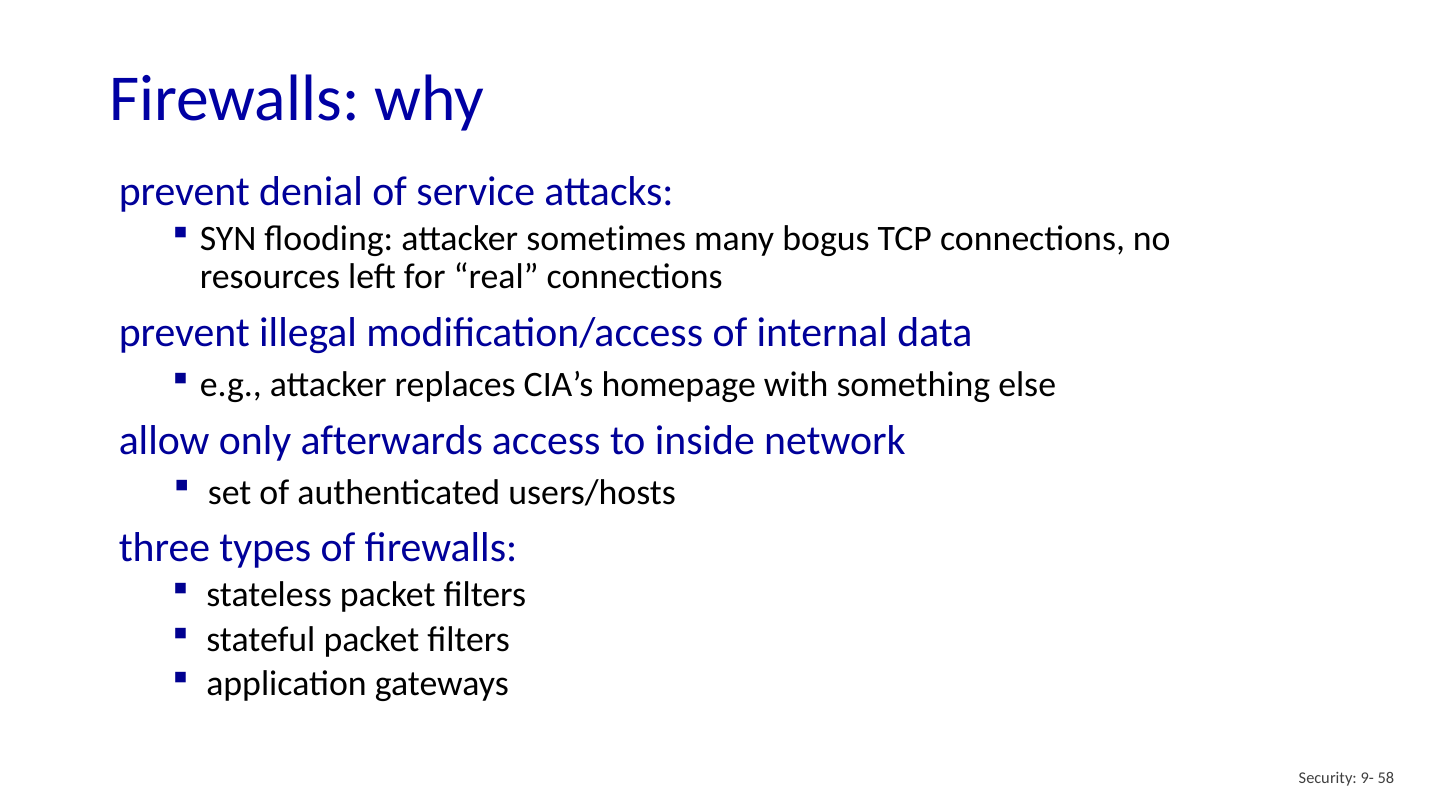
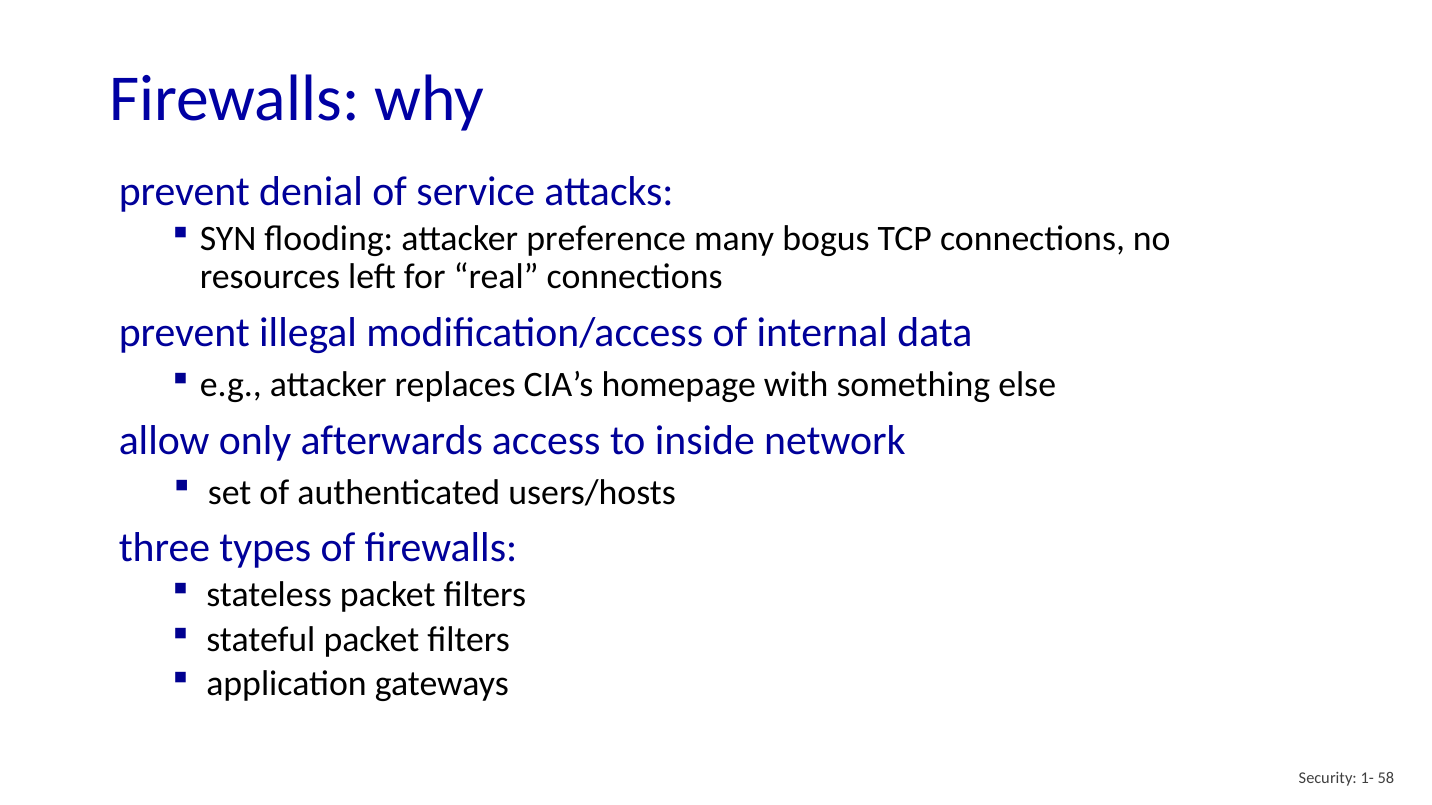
sometimes: sometimes -> preference
9-: 9- -> 1-
